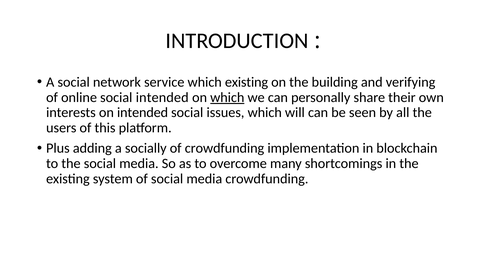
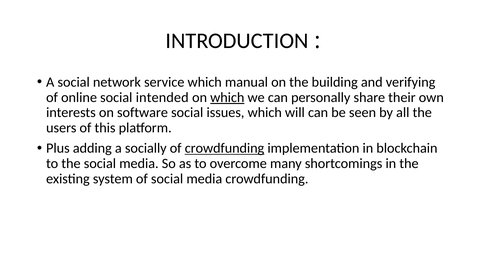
which existing: existing -> manual
on intended: intended -> software
crowdfunding at (224, 148) underline: none -> present
